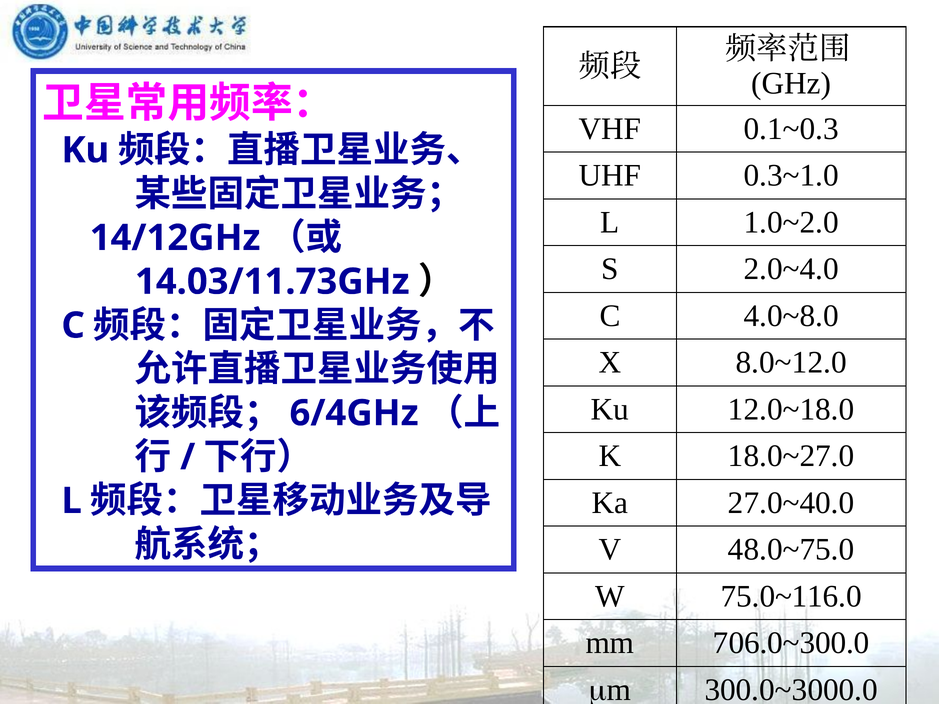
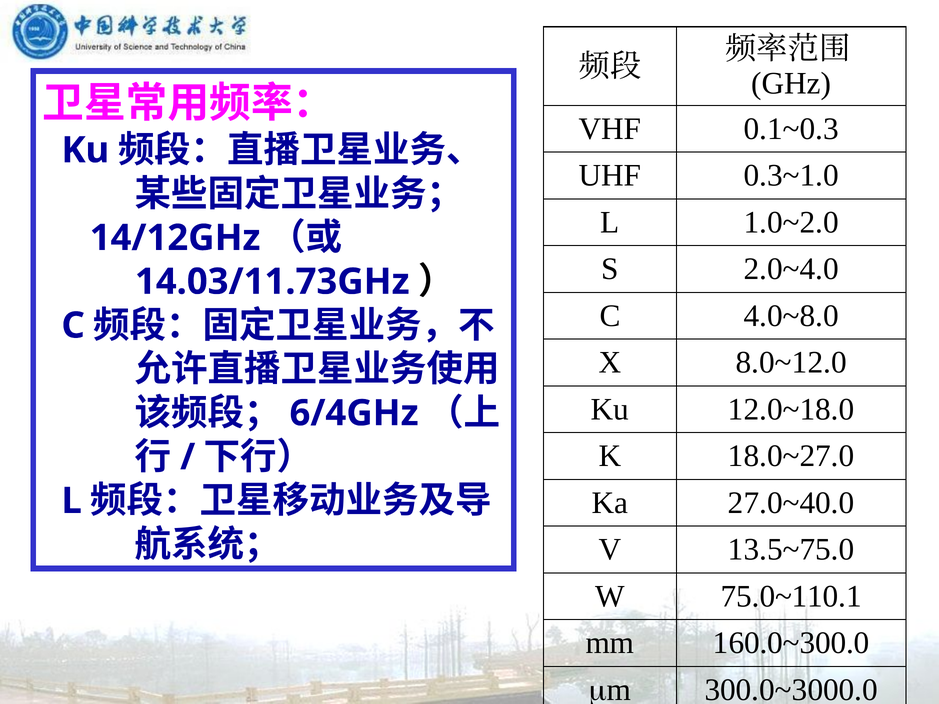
48.0~75.0: 48.0~75.0 -> 13.5~75.0
75.0~116.0: 75.0~116.0 -> 75.0~110.1
706.0~300.0: 706.0~300.0 -> 160.0~300.0
